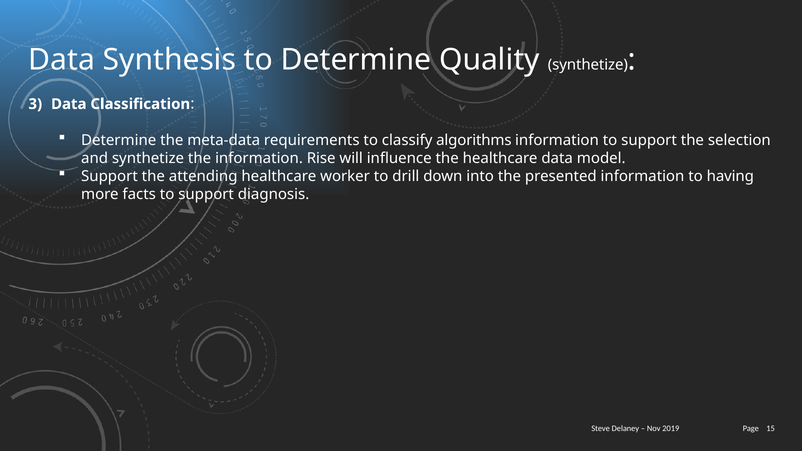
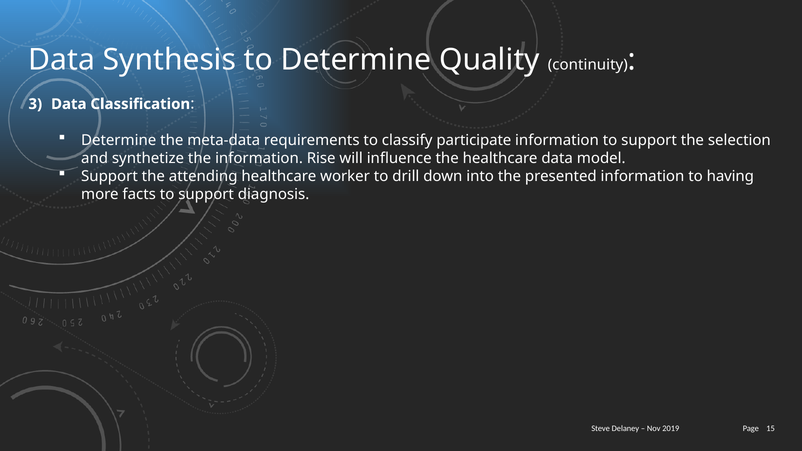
Quality synthetize: synthetize -> continuity
algorithms: algorithms -> participate
